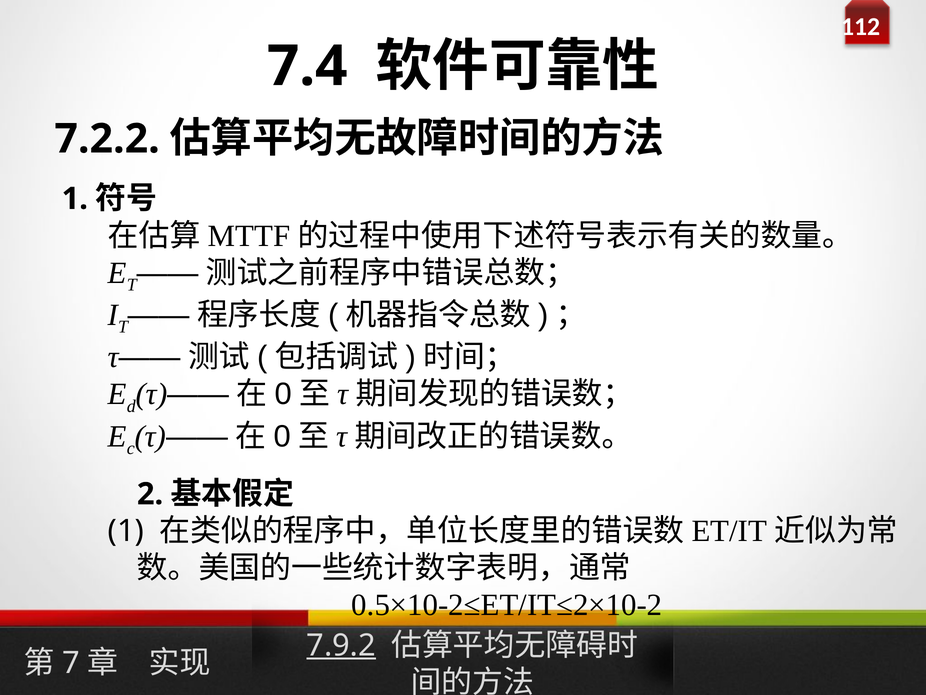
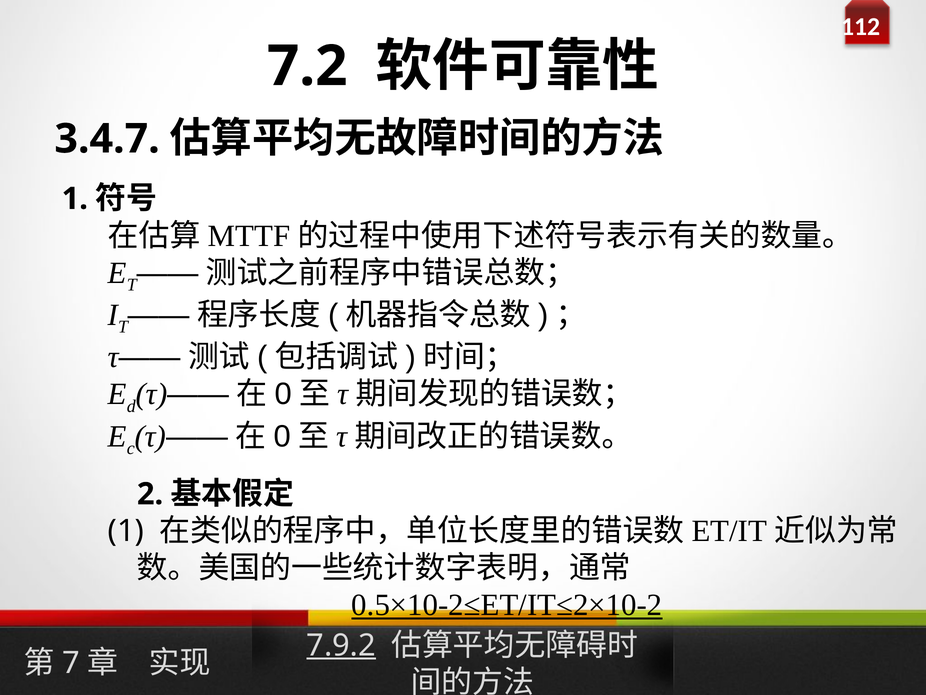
7.4: 7.4 -> 7.2
7.2.2: 7.2.2 -> 3.4.7
0.5×10-2≤ET/IT≤2×10-2 underline: none -> present
